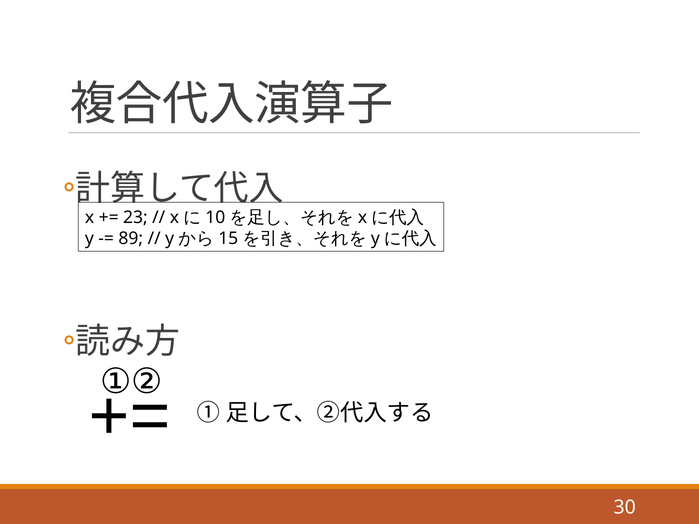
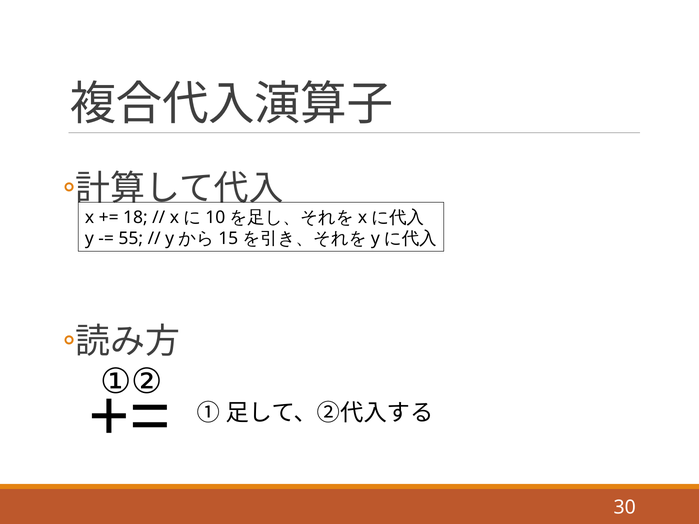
23: 23 -> 18
89: 89 -> 55
